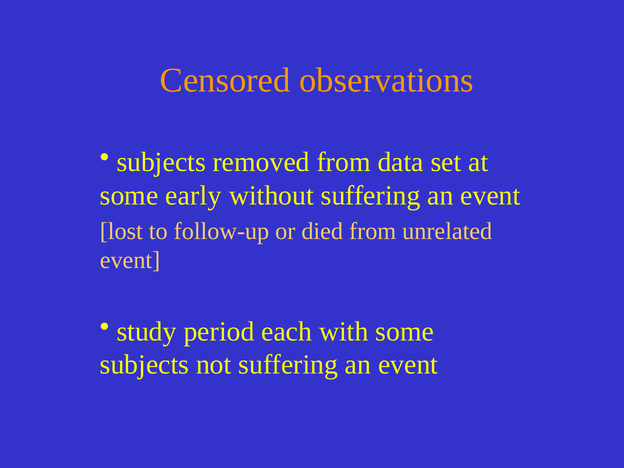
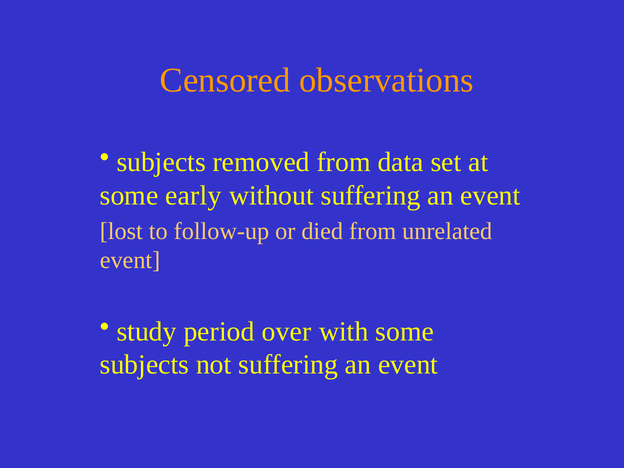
each: each -> over
